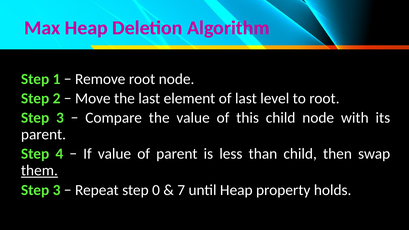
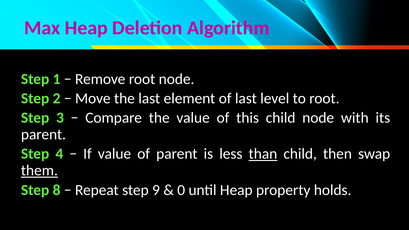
than underline: none -> present
3 at (57, 190): 3 -> 8
0: 0 -> 9
7: 7 -> 0
